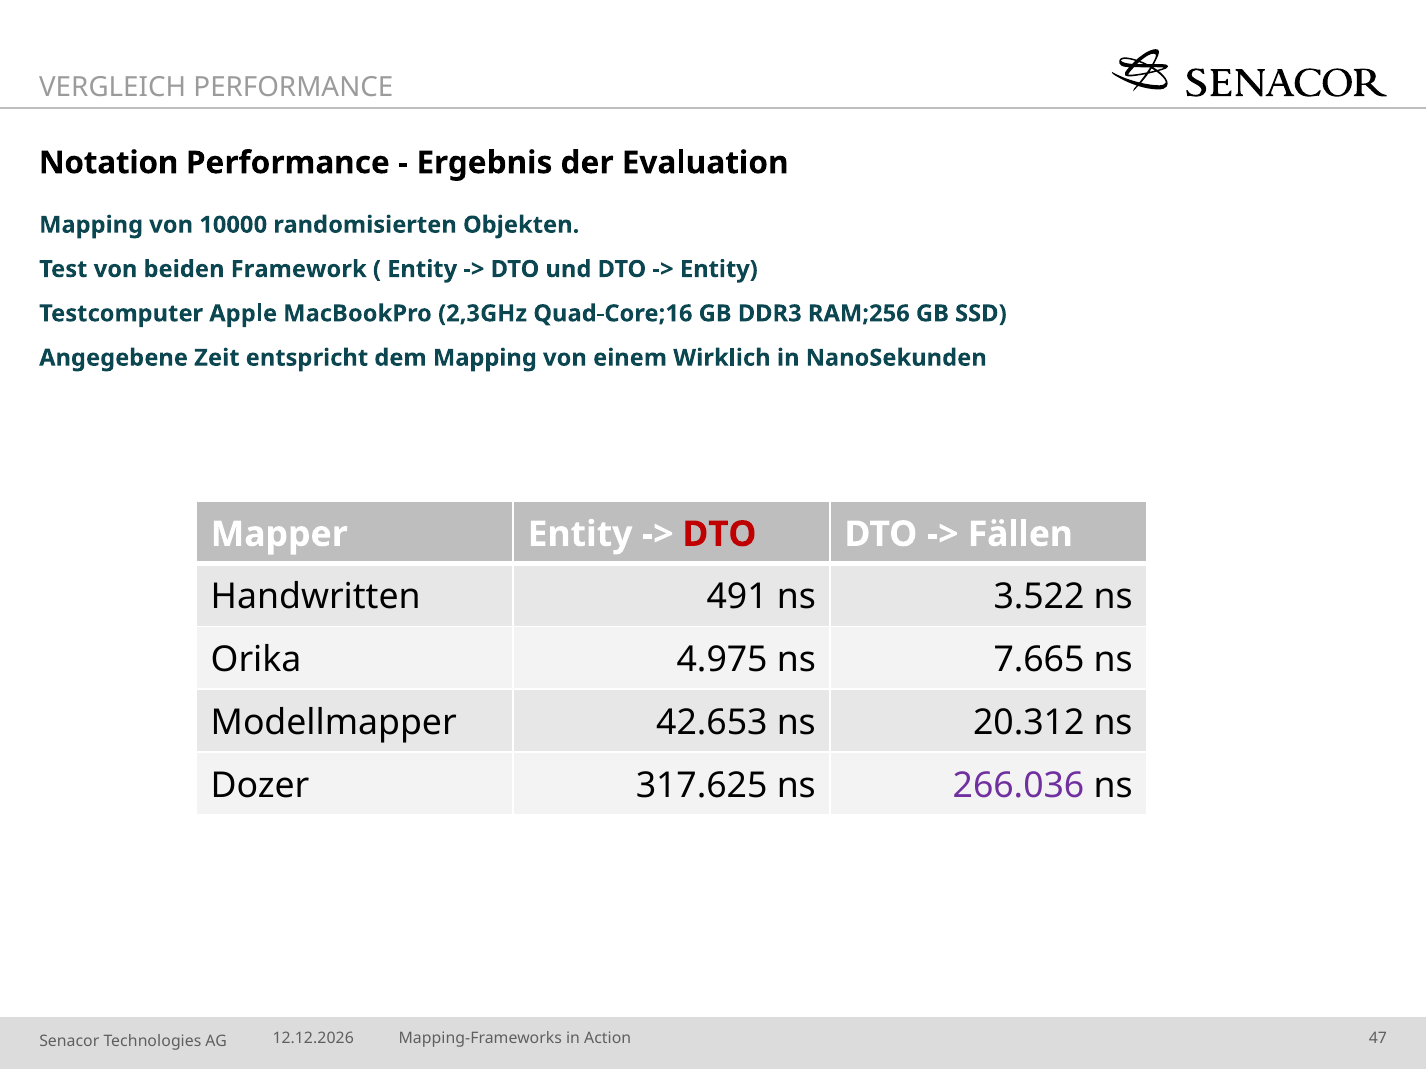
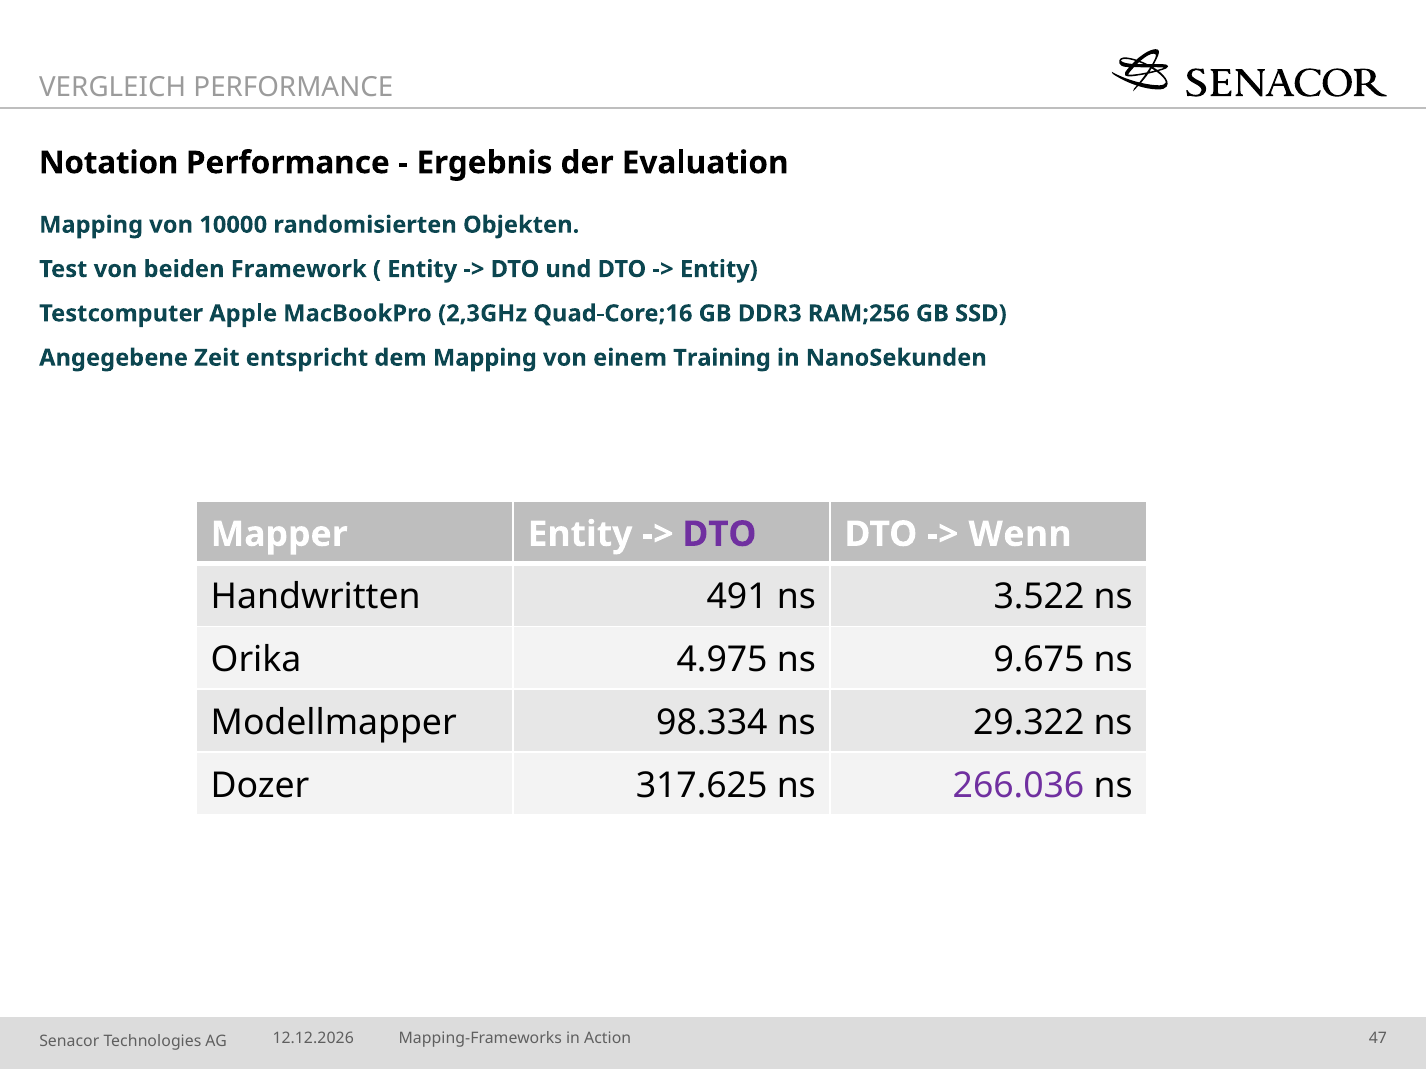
Wirklich: Wirklich -> Training
DTO at (719, 534) colour: red -> purple
Fällen: Fällen -> Wenn
7.665: 7.665 -> 9.675
42.653: 42.653 -> 98.334
20.312: 20.312 -> 29.322
